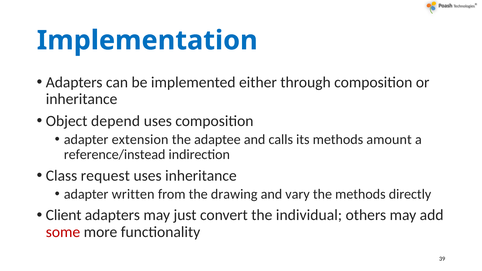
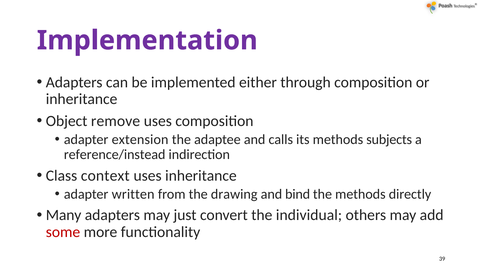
Implementation colour: blue -> purple
depend: depend -> remove
amount: amount -> subjects
request: request -> context
vary: vary -> bind
Client: Client -> Many
